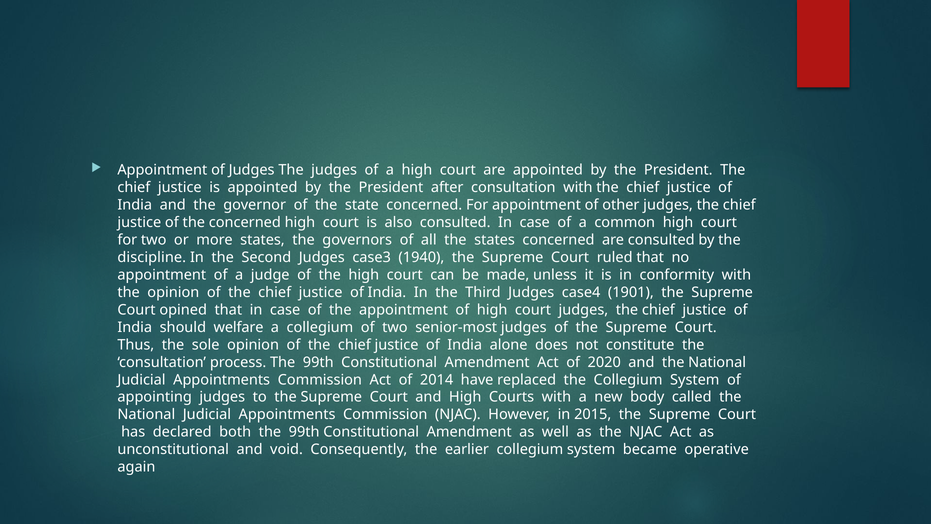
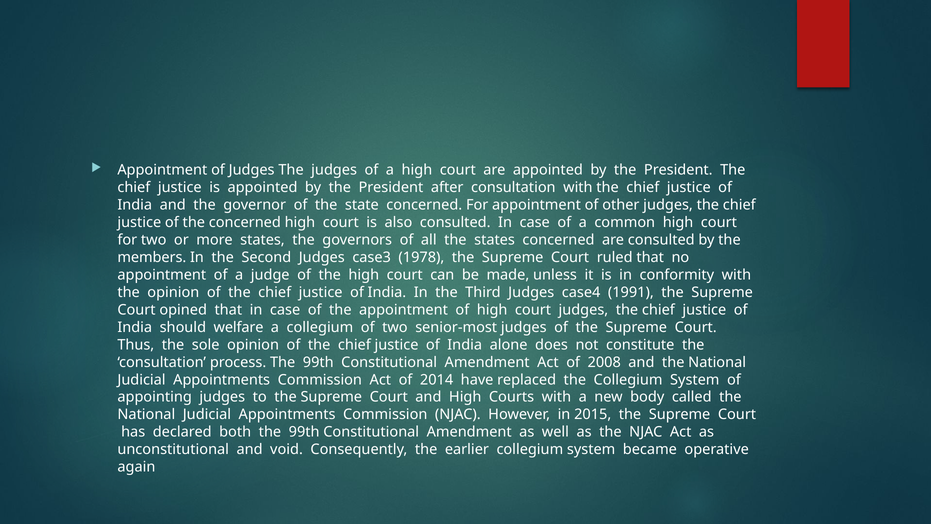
discipline: discipline -> members
1940: 1940 -> 1978
1901: 1901 -> 1991
2020: 2020 -> 2008
